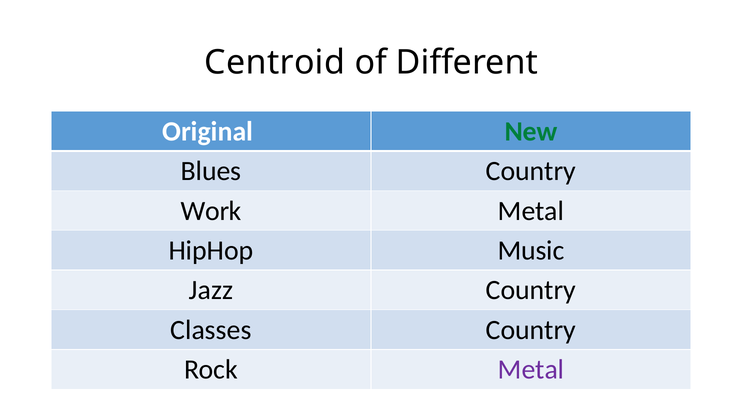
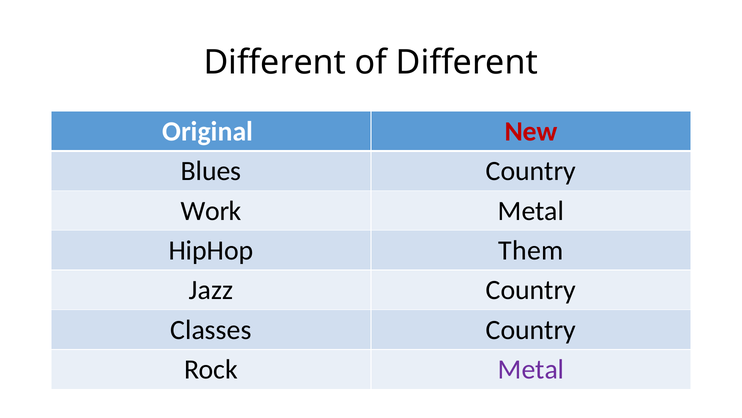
Centroid at (275, 62): Centroid -> Different
New colour: green -> red
Music: Music -> Them
